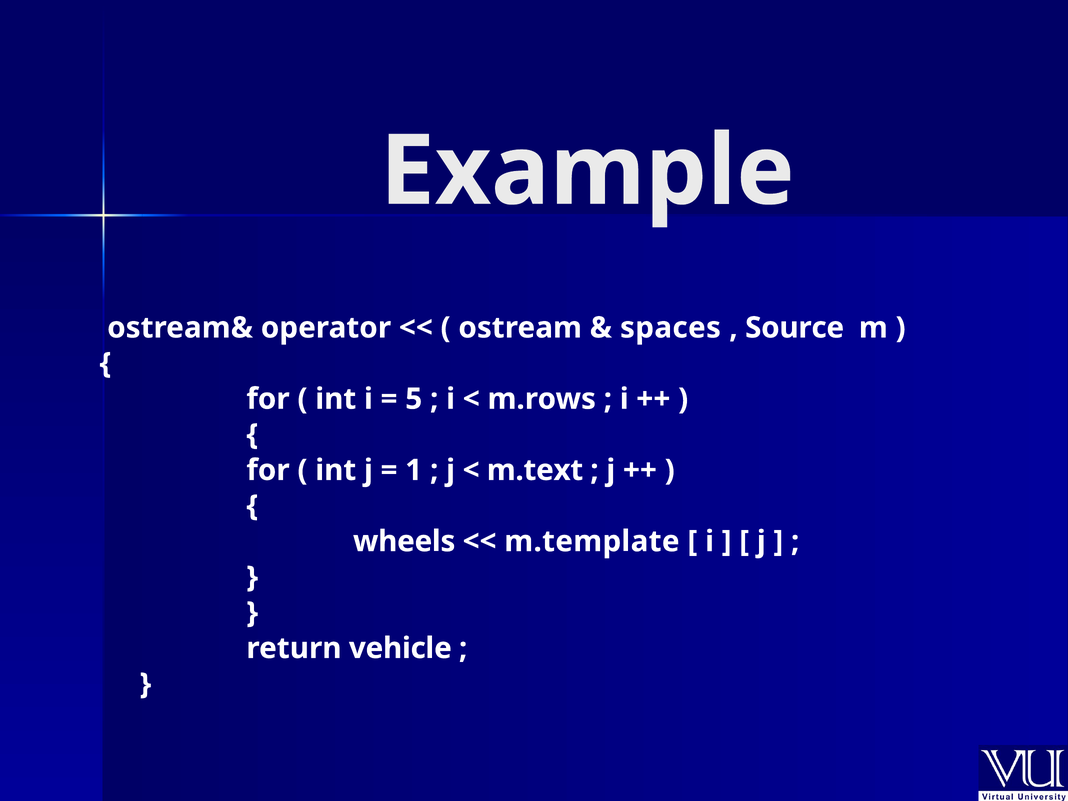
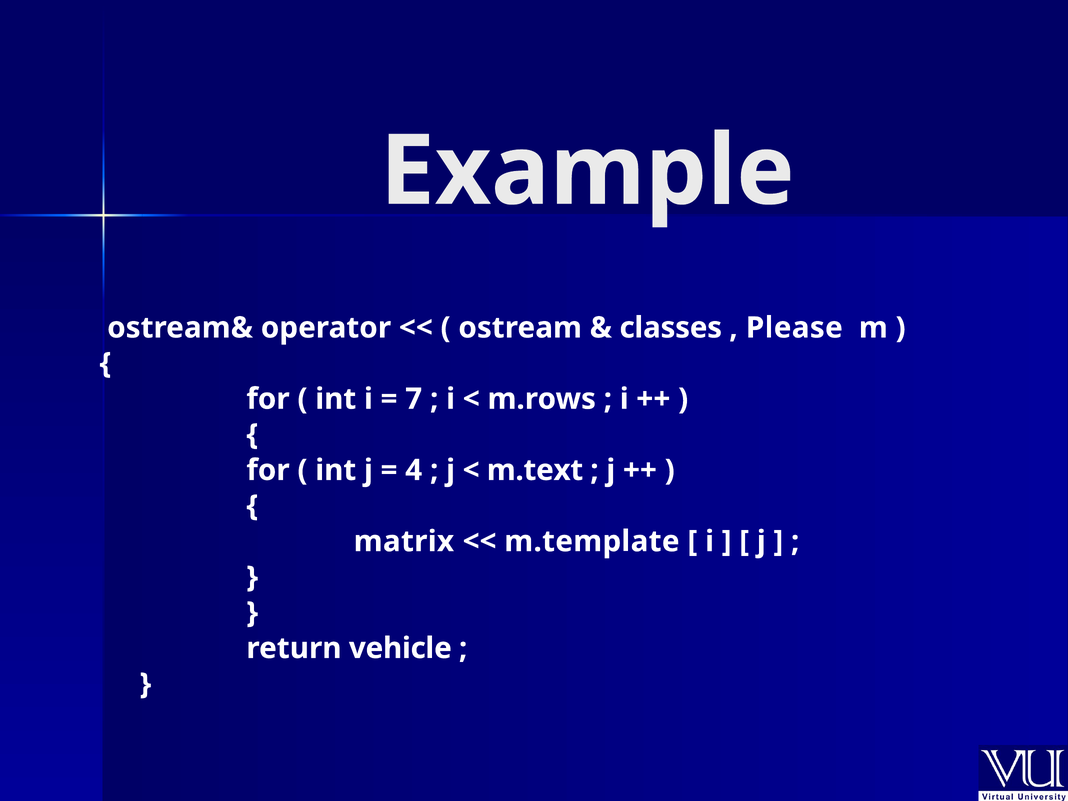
spaces: spaces -> classes
Source: Source -> Please
5: 5 -> 7
1: 1 -> 4
wheels: wheels -> matrix
